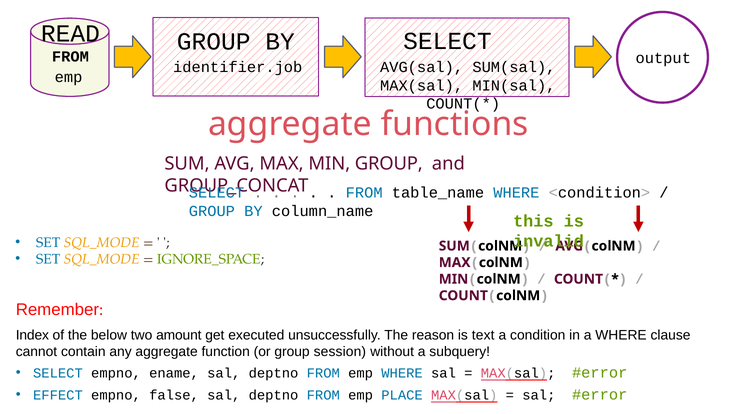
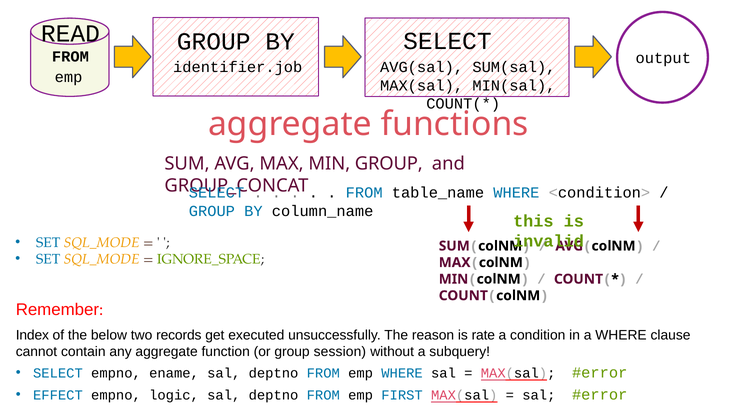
amount: amount -> records
text: text -> rate
false: false -> logic
PLACE: PLACE -> FIRST
